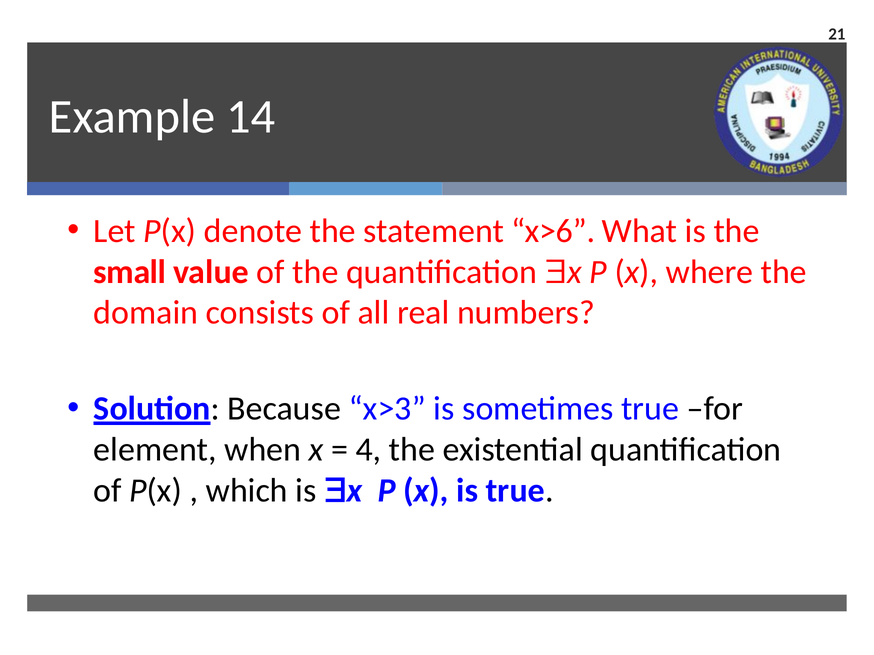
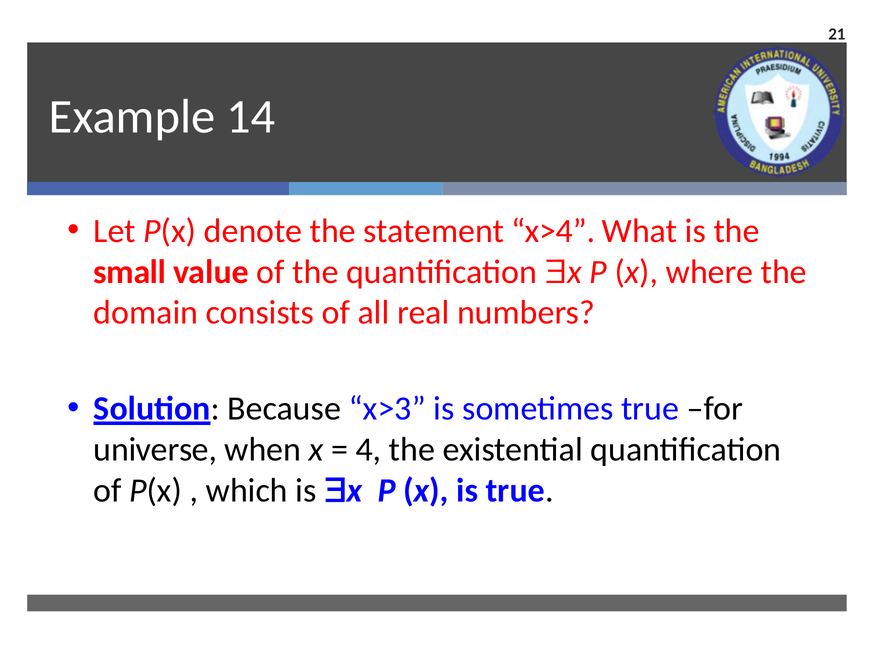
x>6: x>6 -> x>4
element: element -> universe
